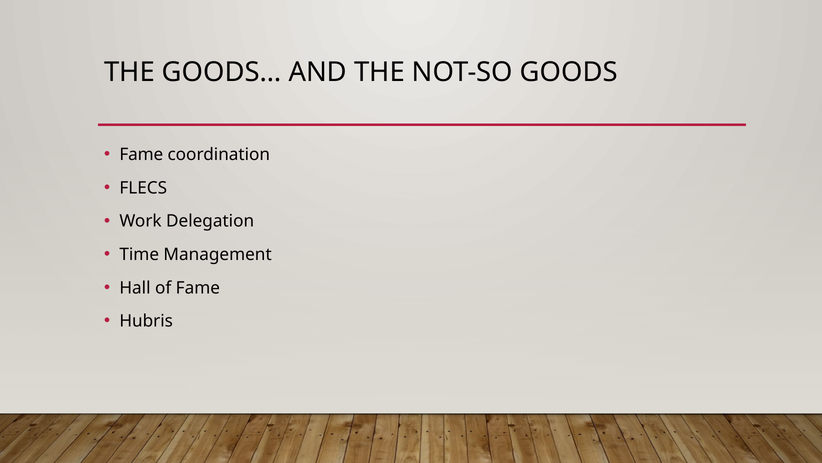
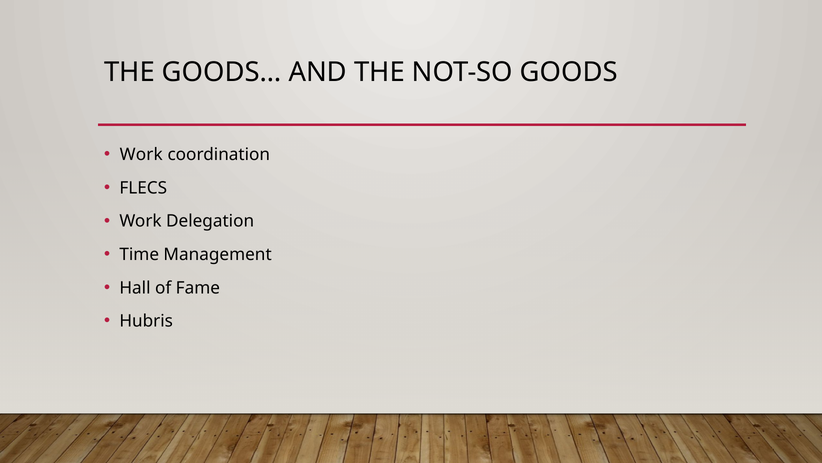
Fame at (141, 155): Fame -> Work
